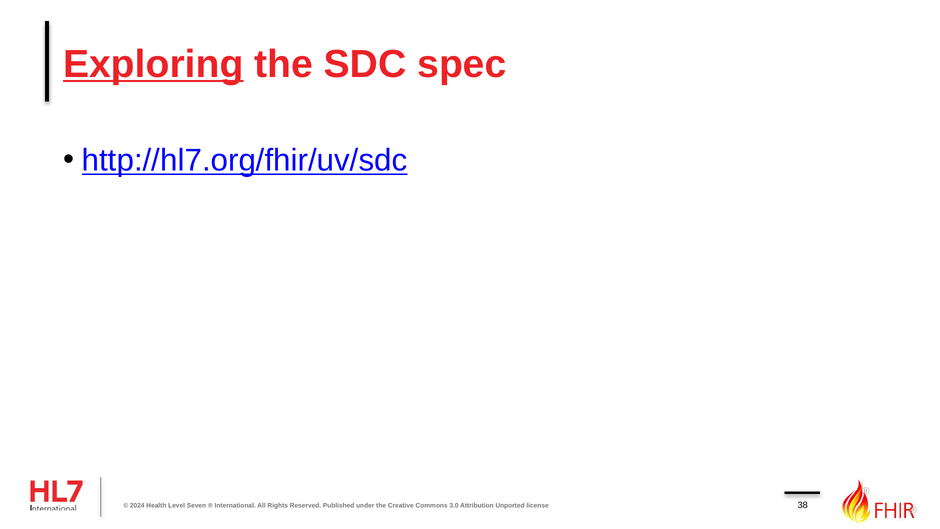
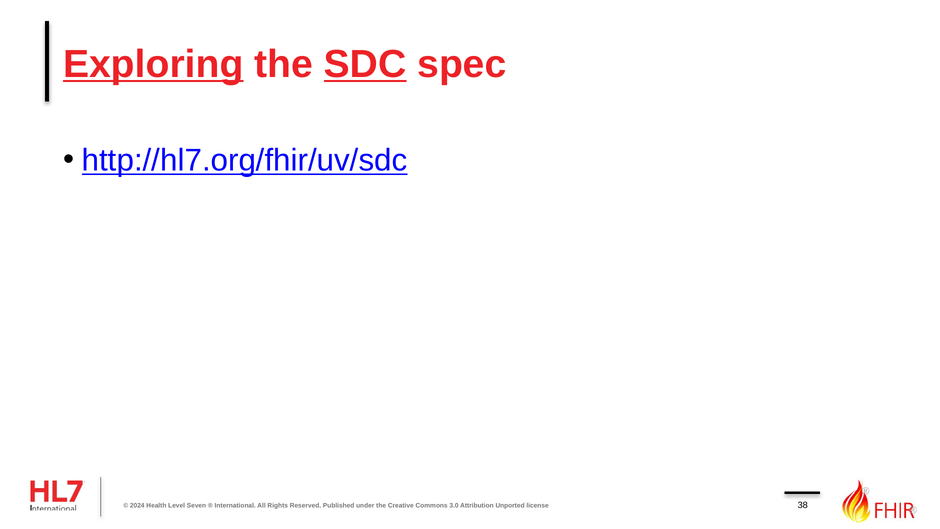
SDC underline: none -> present
